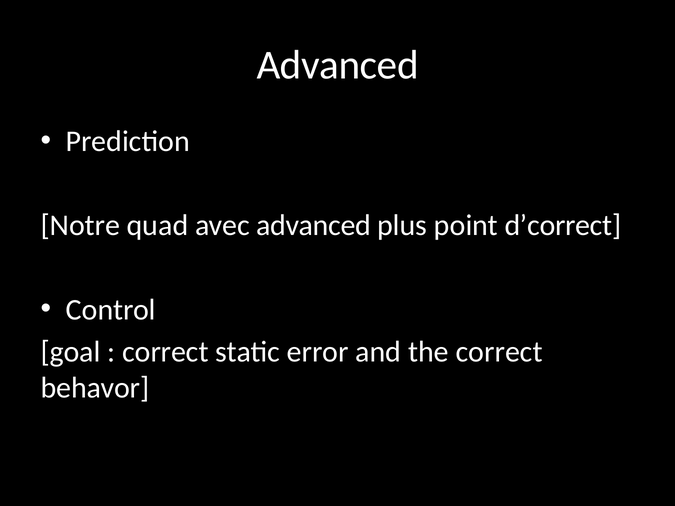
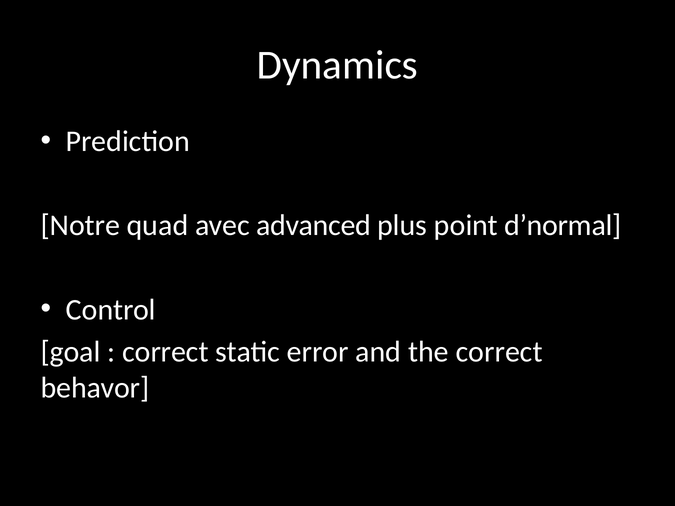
Advanced at (338, 65): Advanced -> Dynamics
d’correct: d’correct -> d’normal
